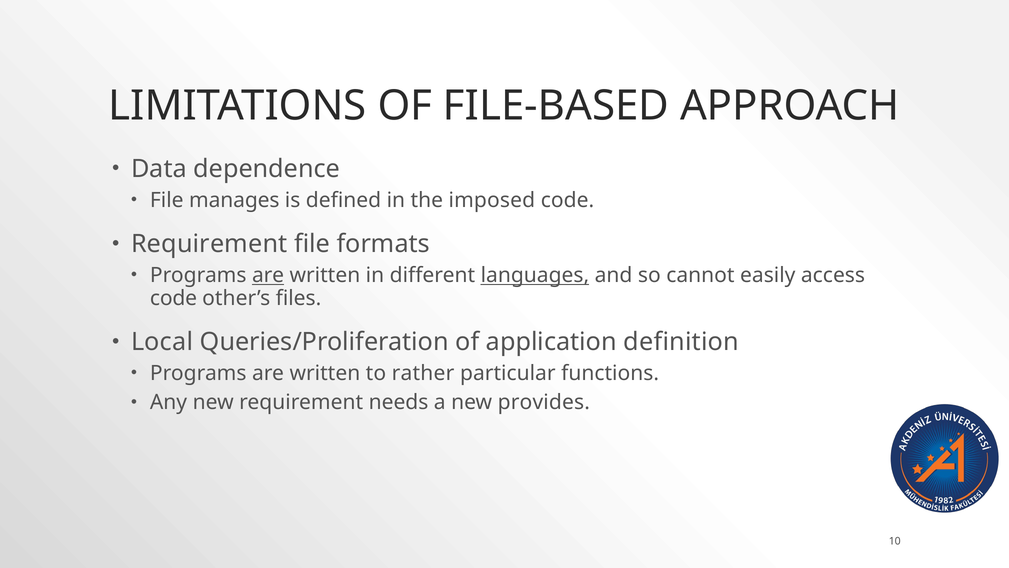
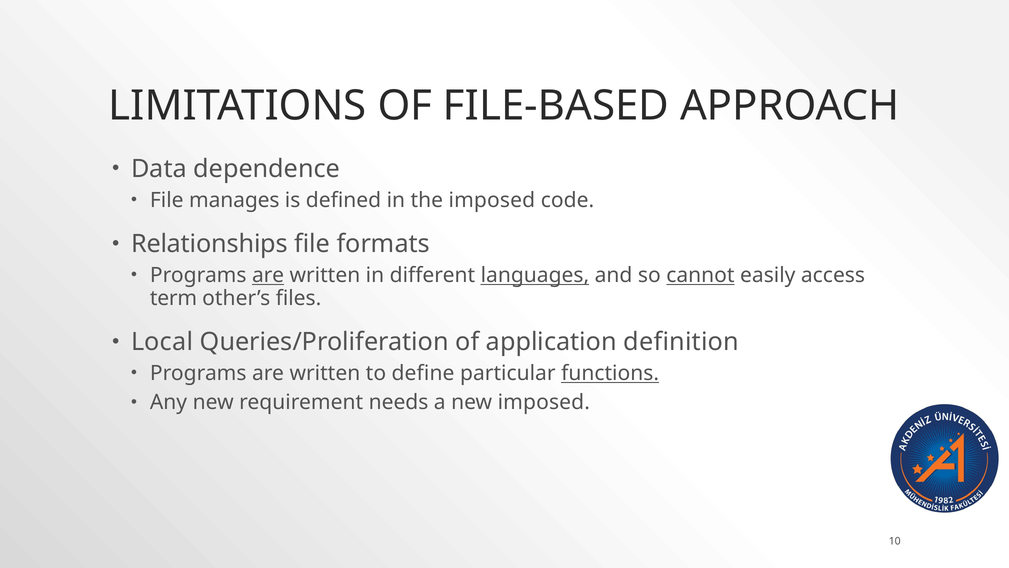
Requirement at (209, 244): Requirement -> Relationships
cannot underline: none -> present
code at (173, 298): code -> term
rather: rather -> define
functions underline: none -> present
new provides: provides -> imposed
